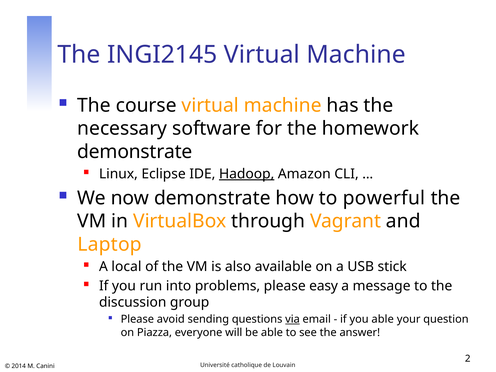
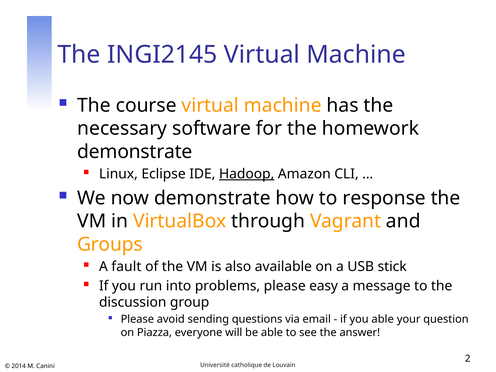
powerful: powerful -> response
Laptop: Laptop -> Groups
local: local -> fault
via underline: present -> none
